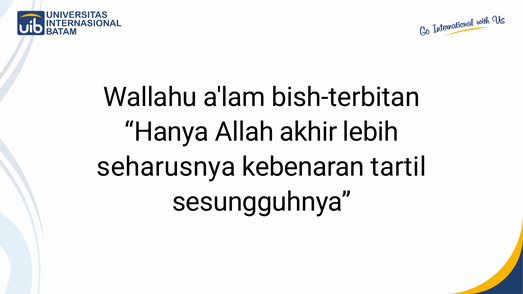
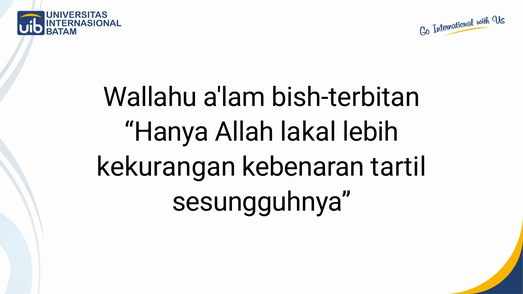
akhir: akhir -> lakal
seharusnya: seharusnya -> kekurangan
